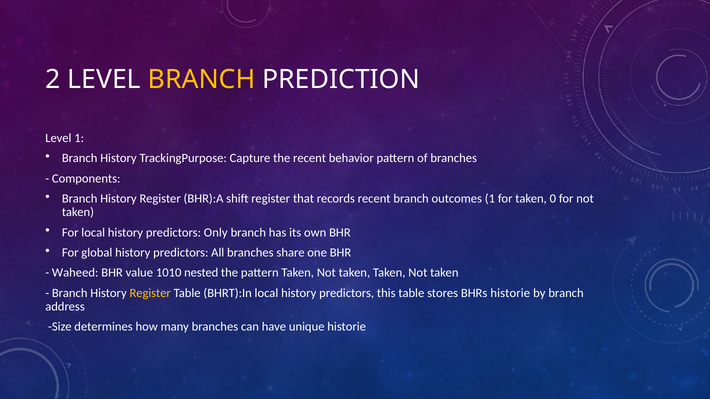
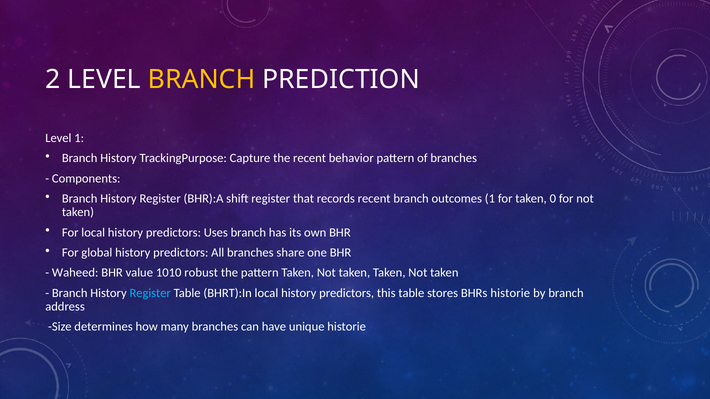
Only: Only -> Uses
nested: nested -> robust
Register at (150, 293) colour: yellow -> light blue
